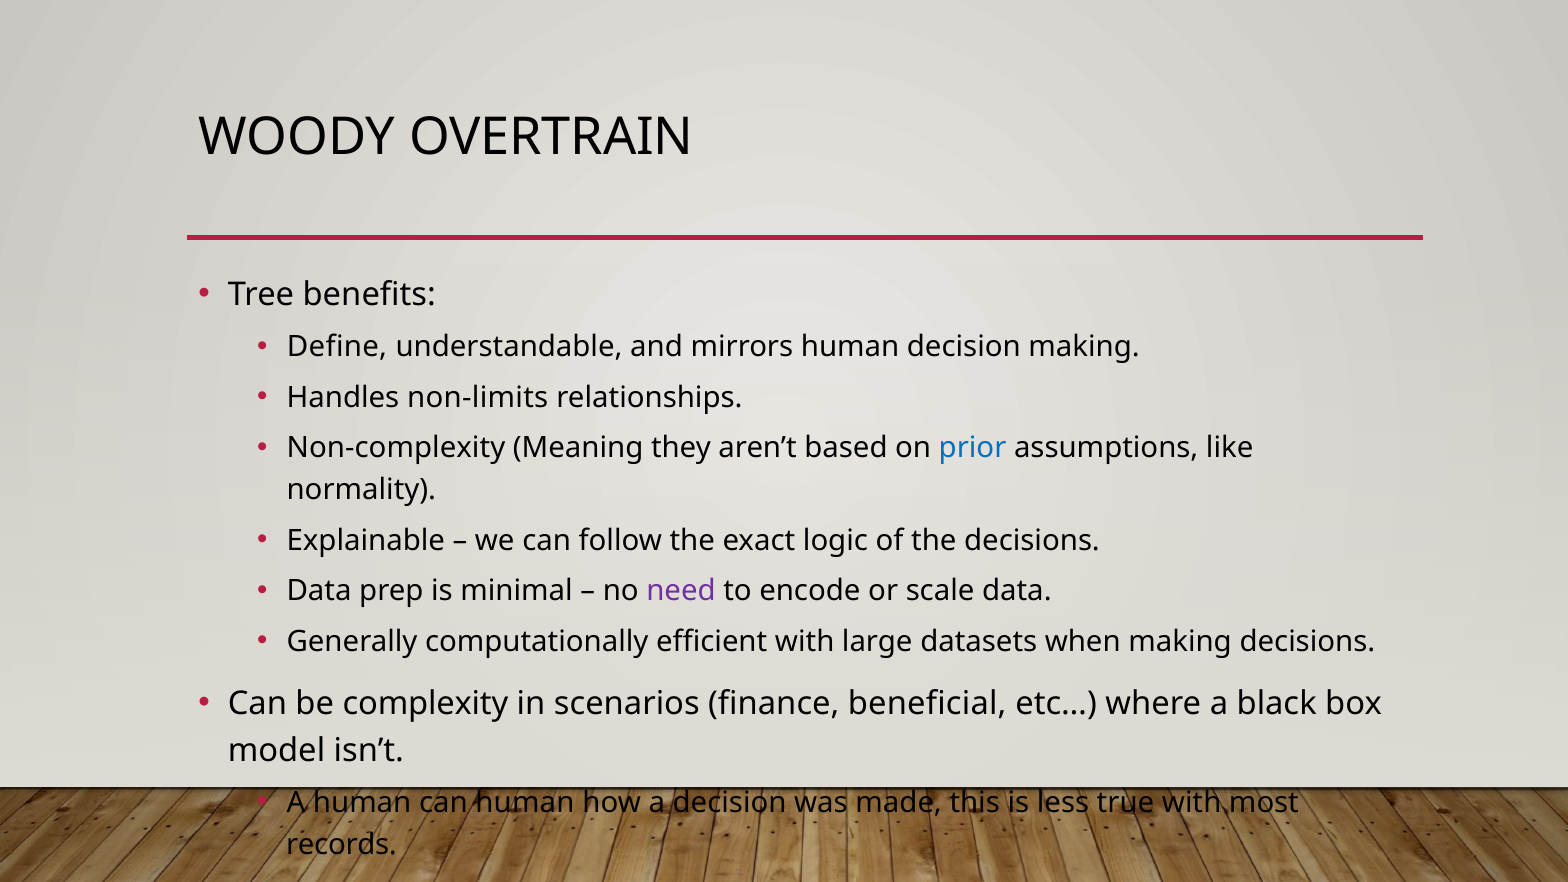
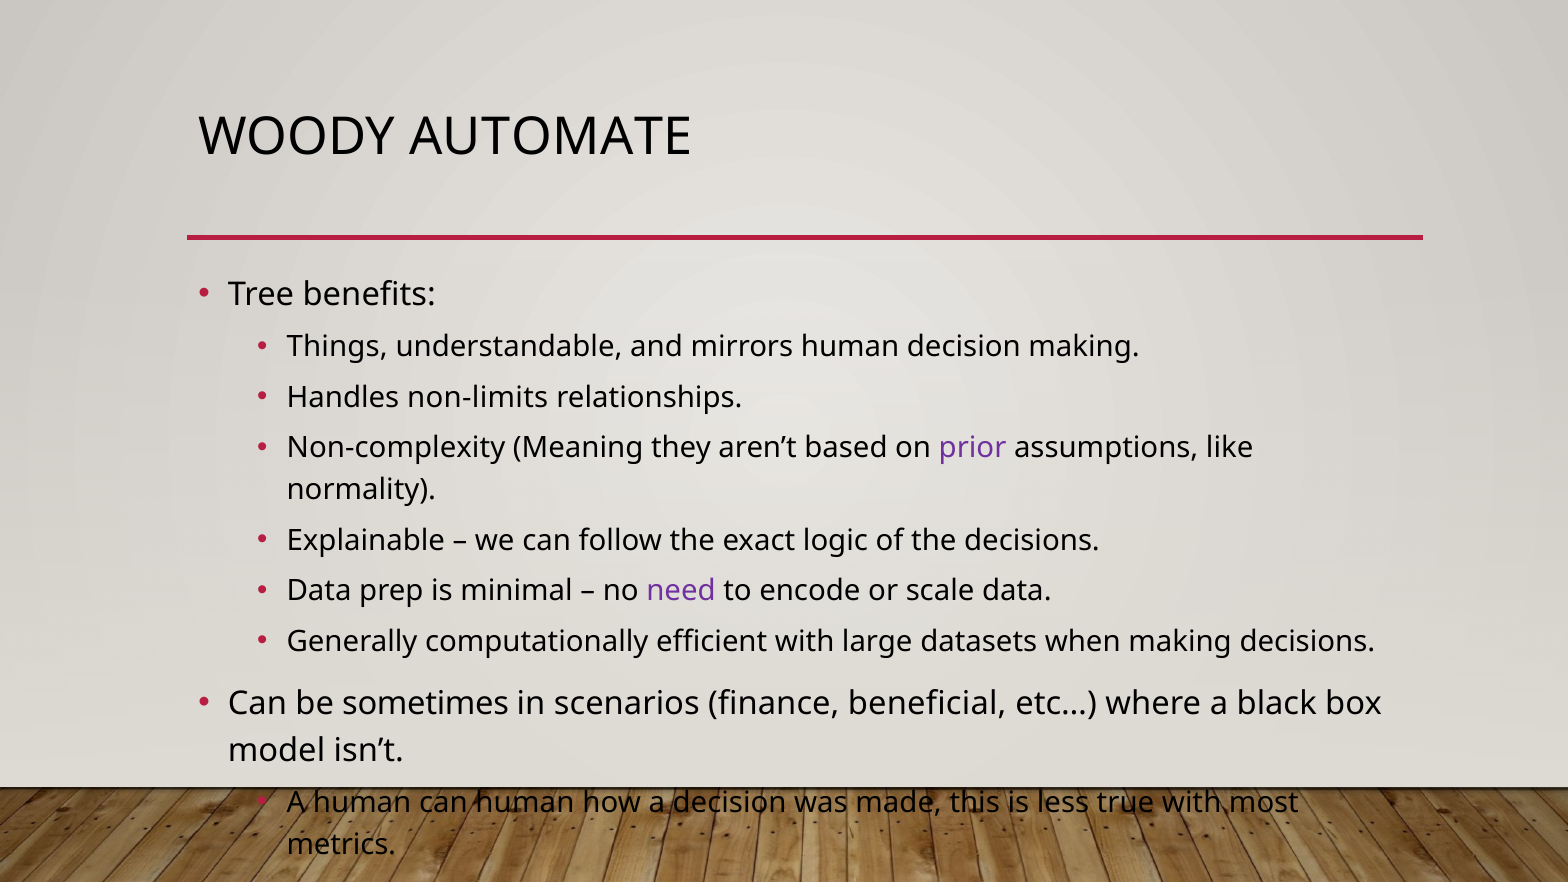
OVERTRAIN: OVERTRAIN -> AUTOMATE
Define: Define -> Things
prior colour: blue -> purple
complexity: complexity -> sometimes
records: records -> metrics
